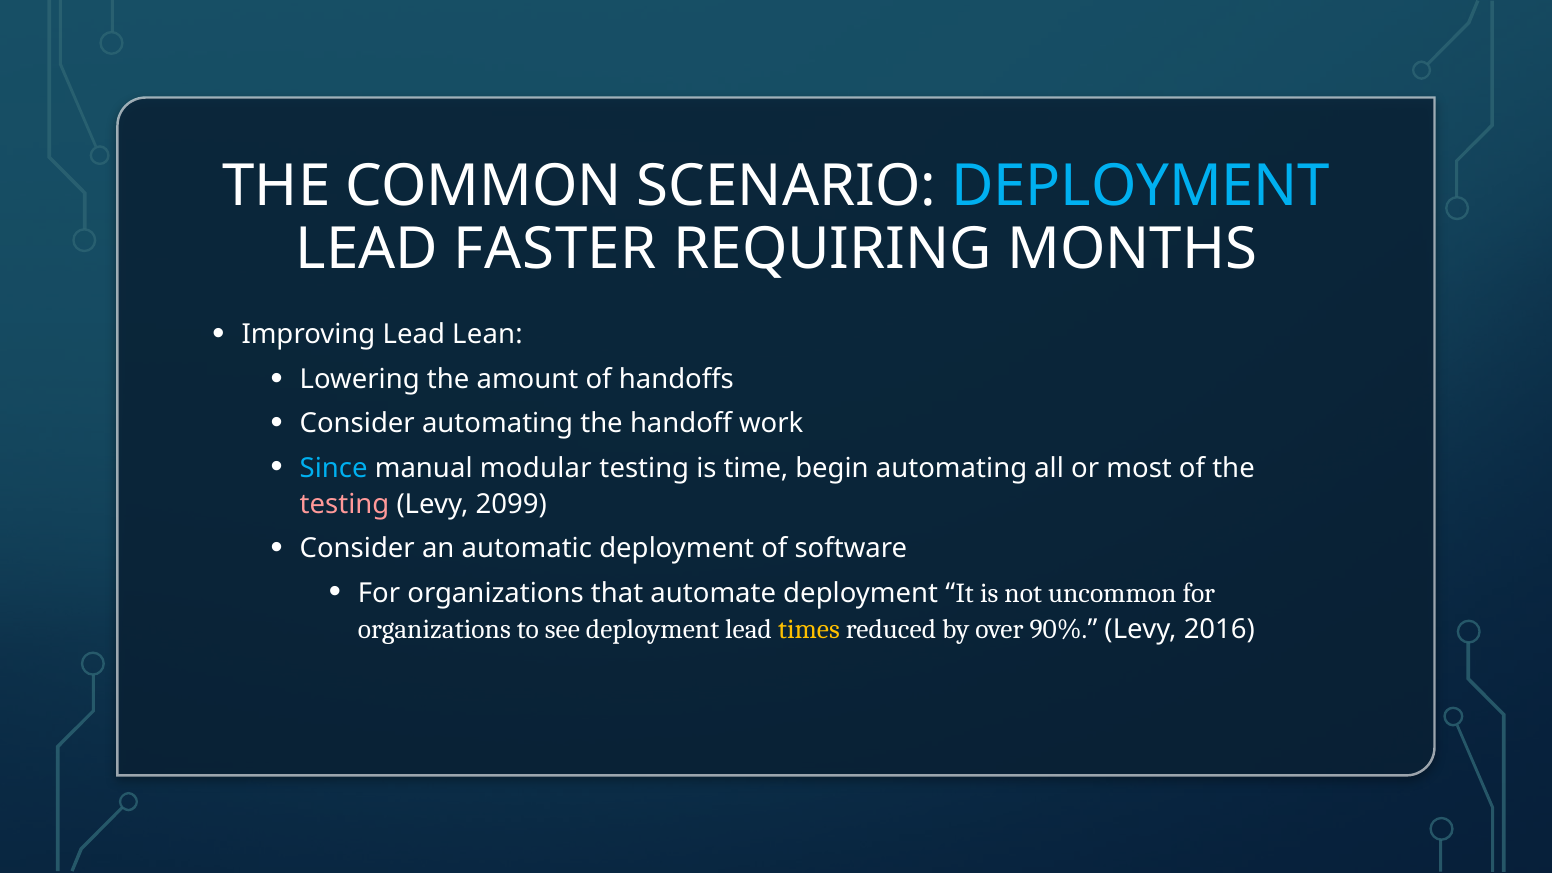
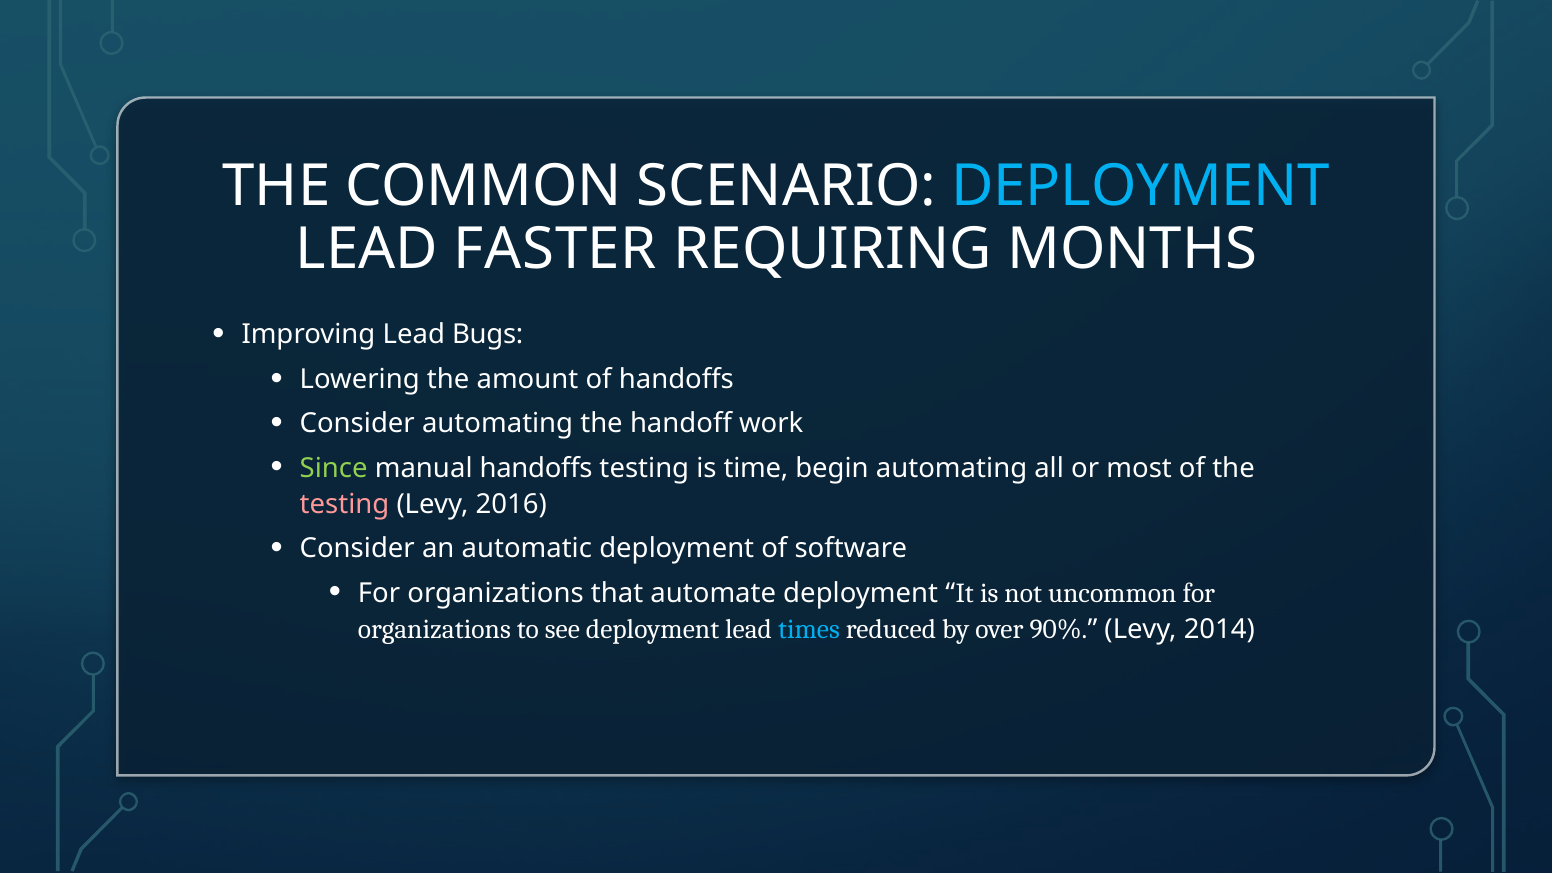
Lean: Lean -> Bugs
Since colour: light blue -> light green
manual modular: modular -> handoffs
2099: 2099 -> 2016
times colour: yellow -> light blue
2016: 2016 -> 2014
